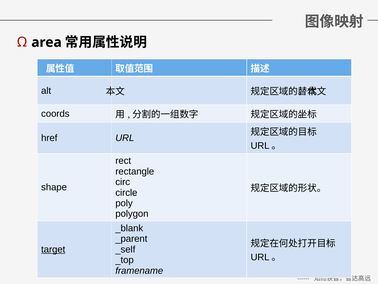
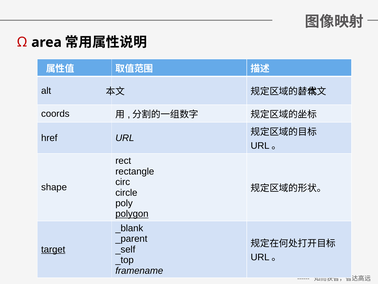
polygon underline: none -> present
